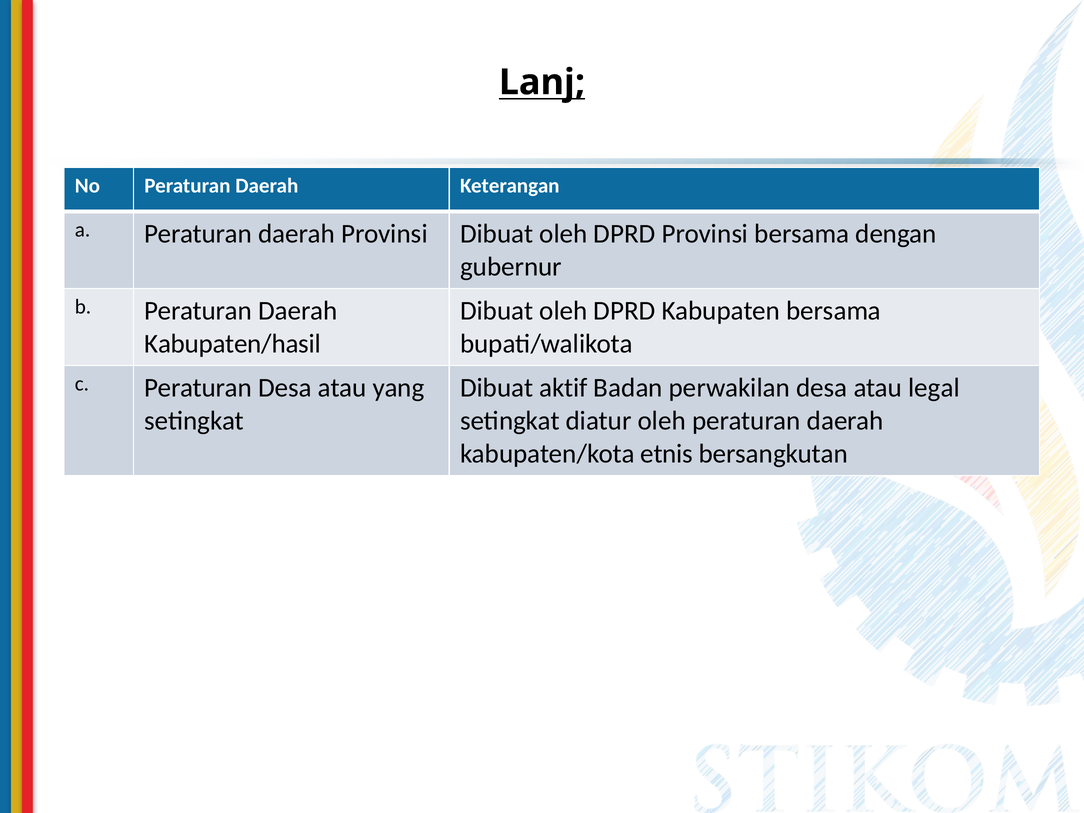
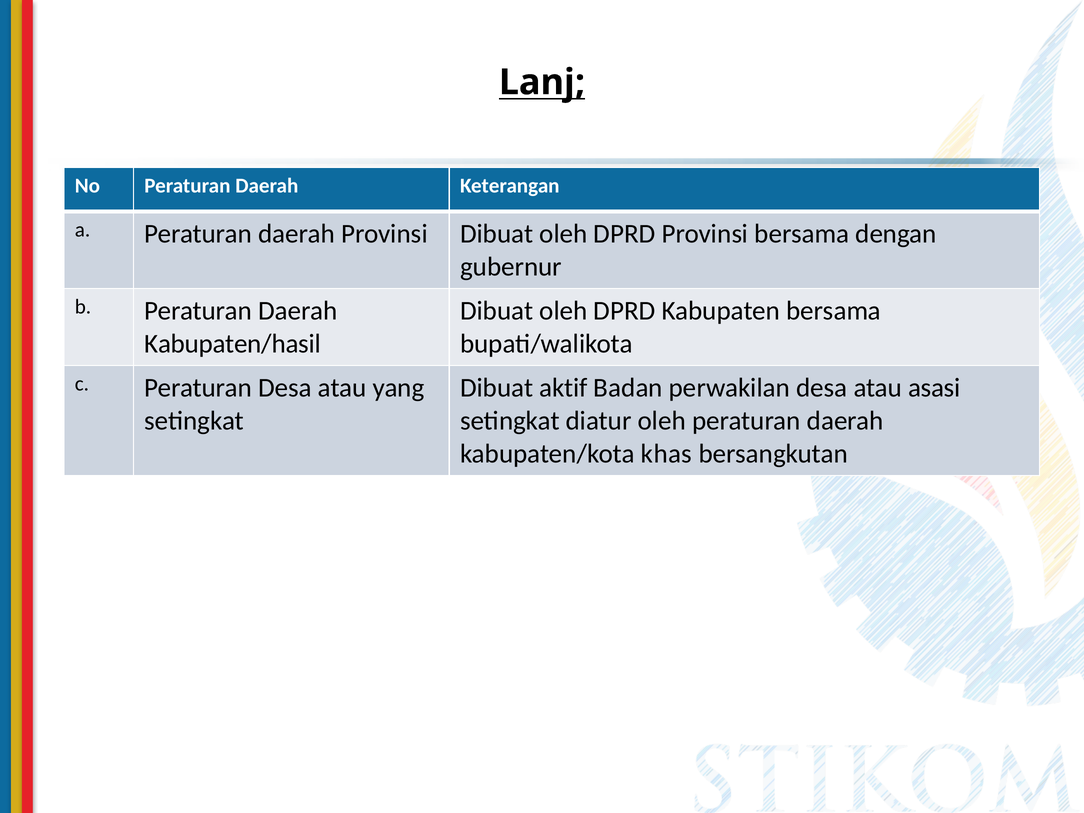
legal: legal -> asasi
etnis: etnis -> khas
